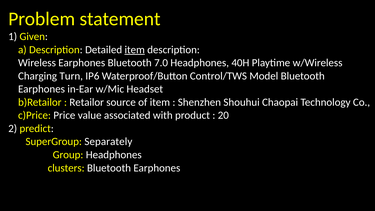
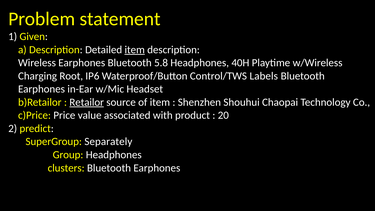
7.0: 7.0 -> 5.8
Turn: Turn -> Root
Model: Model -> Labels
Retailor underline: none -> present
